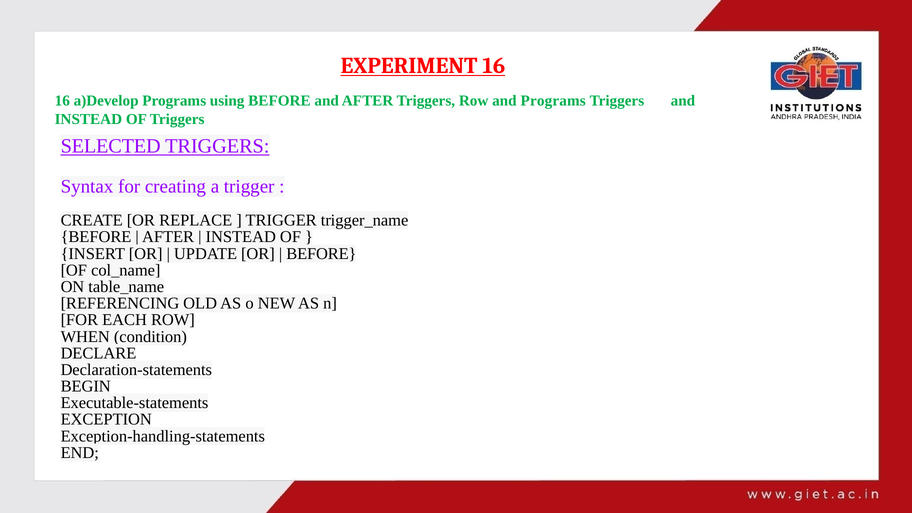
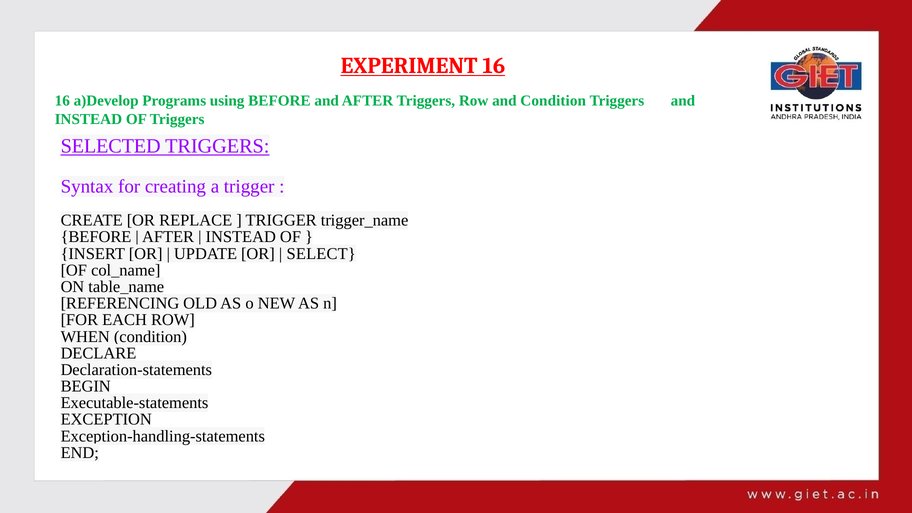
and Programs: Programs -> Condition
BEFORE at (321, 254): BEFORE -> SELECT
